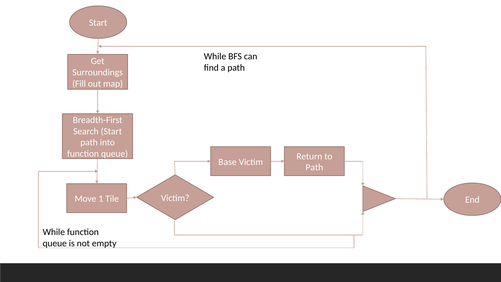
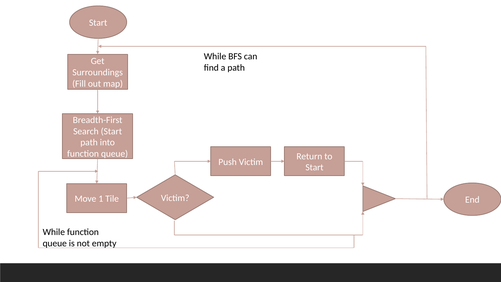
Base: Base -> Push
Path at (314, 167): Path -> Start
